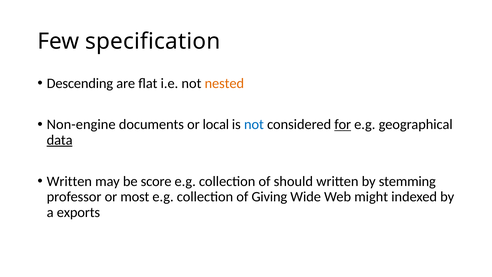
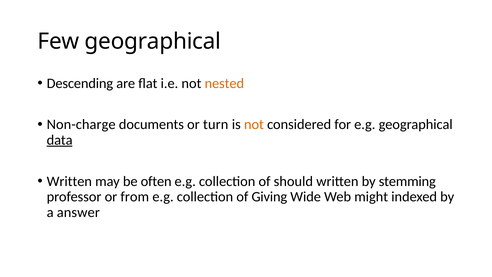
Few specification: specification -> geographical
Non-engine: Non-engine -> Non-charge
local: local -> turn
not at (254, 124) colour: blue -> orange
for underline: present -> none
score: score -> often
most: most -> from
exports: exports -> answer
